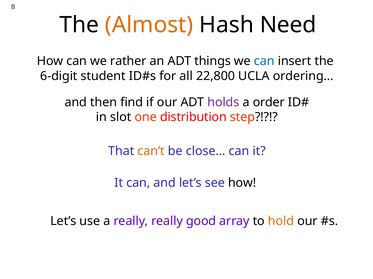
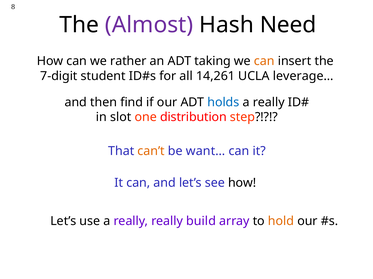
Almost colour: orange -> purple
things: things -> taking
can at (264, 61) colour: blue -> orange
6-digit: 6-digit -> 7-digit
22,800: 22,800 -> 14,261
ordering…: ordering… -> leverage…
holds colour: purple -> blue
order at (269, 103): order -> really
close…: close… -> want…
good: good -> build
